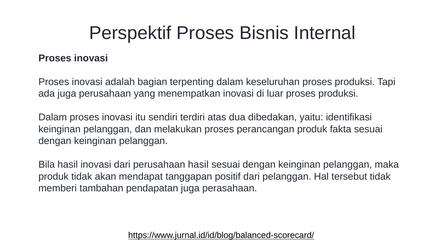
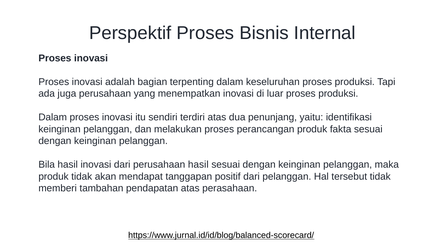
dibedakan: dibedakan -> penunjang
pendapatan juga: juga -> atas
